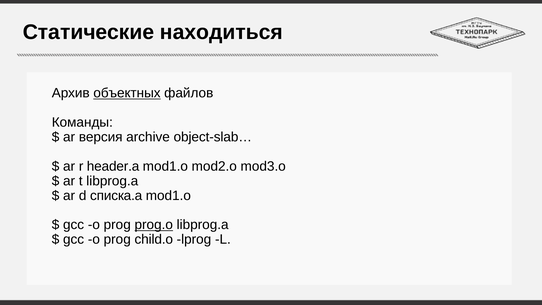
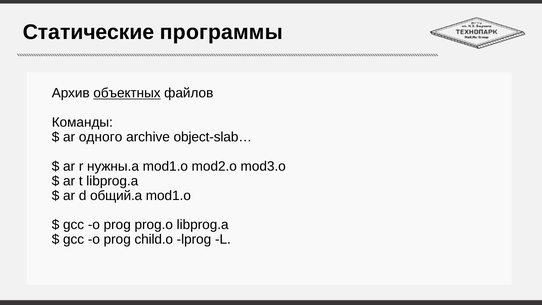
находиться: находиться -> программы
версия: версия -> одного
header.a: header.a -> нужны.a
списка.a: списка.a -> общий.a
prog.o underline: present -> none
